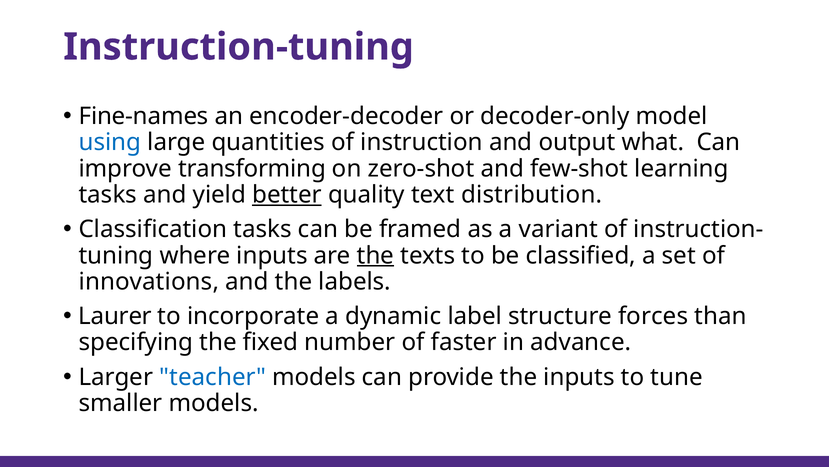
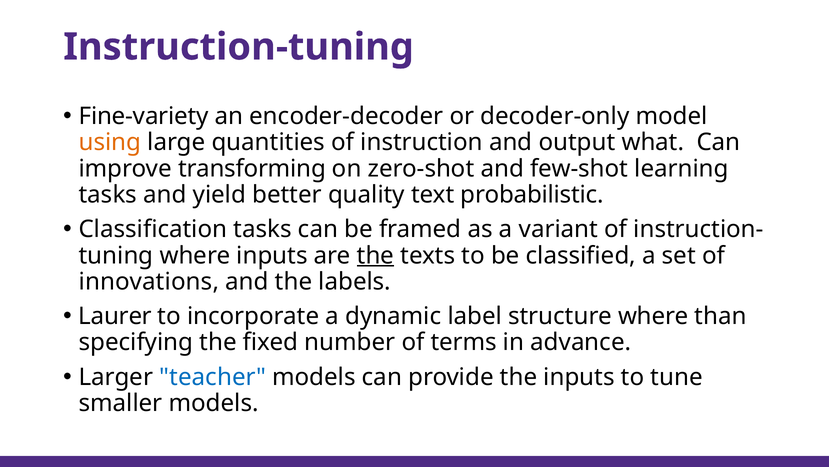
Fine-names: Fine-names -> Fine-variety
using colour: blue -> orange
better underline: present -> none
distribution: distribution -> probabilistic
structure forces: forces -> where
faster: faster -> terms
